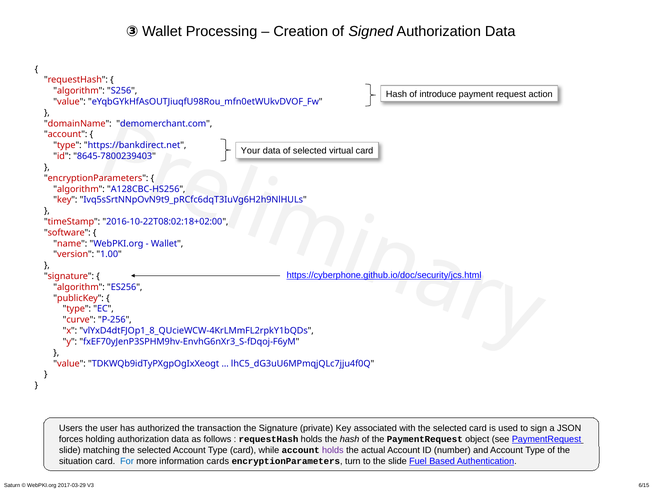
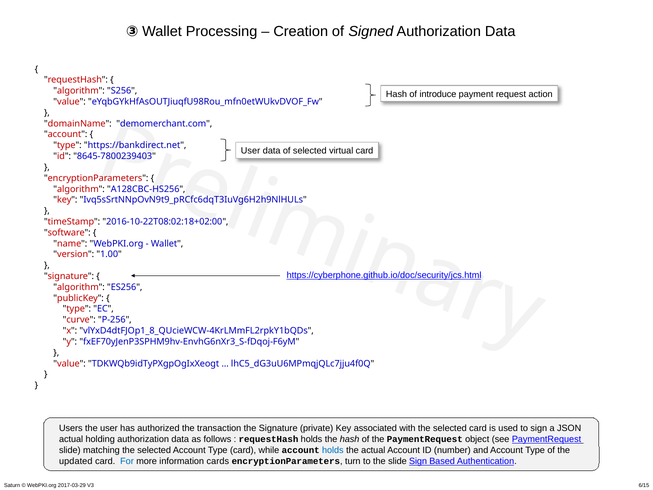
Your at (251, 151): Your -> User
forces at (71, 439): forces -> actual
holds at (333, 450) colour: purple -> blue
situation: situation -> updated
slide Fuel: Fuel -> Sign
